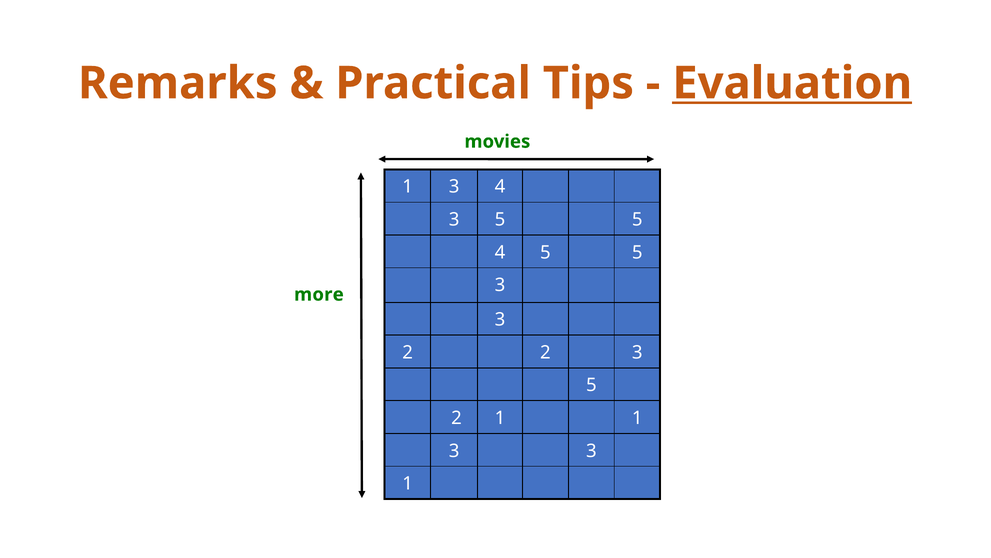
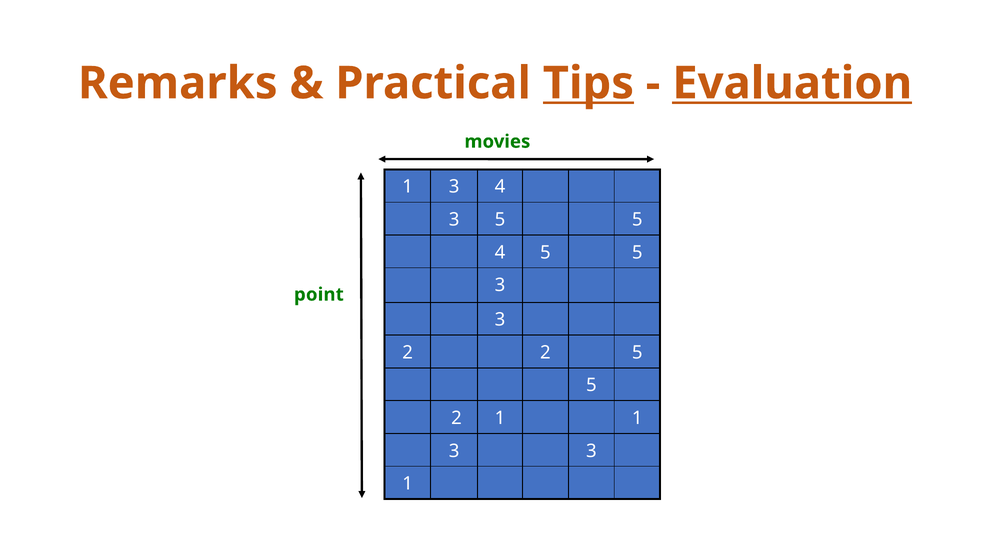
Tips underline: none -> present
more: more -> point
2 3: 3 -> 5
